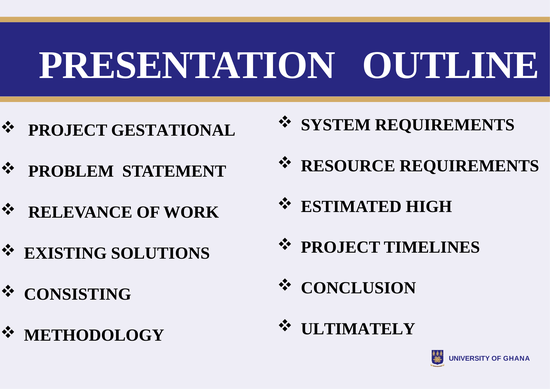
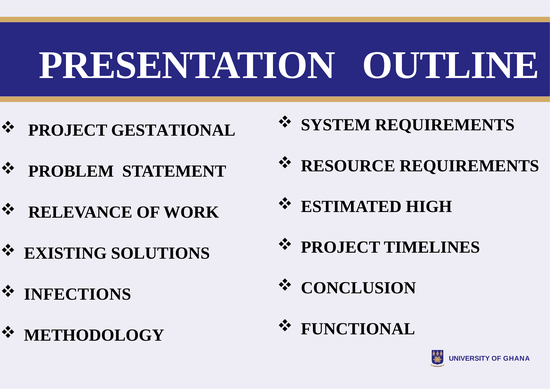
CONSISTING: CONSISTING -> INFECTIONS
ULTIMATELY: ULTIMATELY -> FUNCTIONAL
